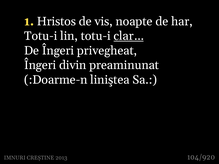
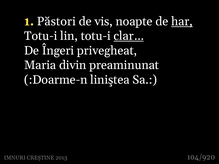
Hristos: Hristos -> Păstori
har underline: none -> present
Îngeri at (40, 65): Îngeri -> Maria
